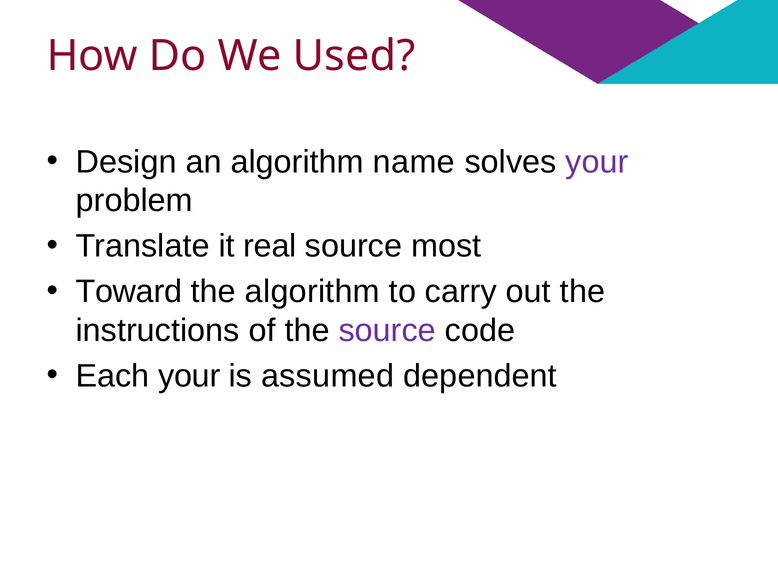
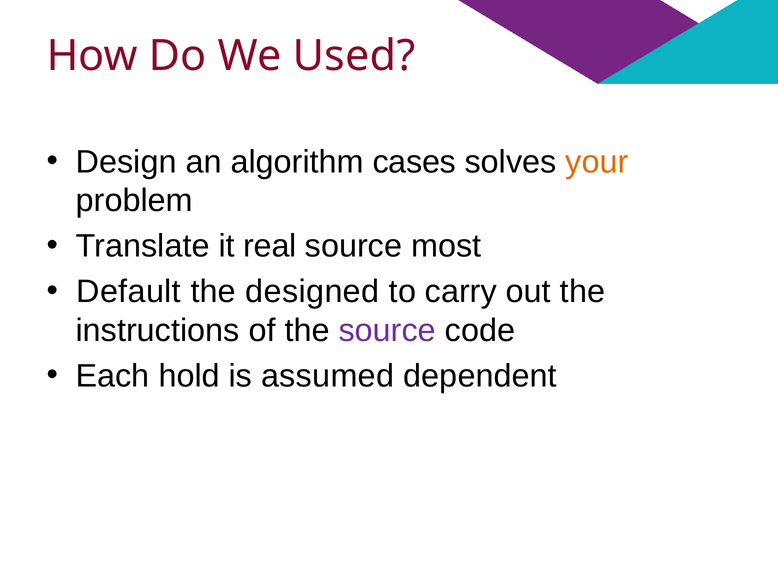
name: name -> cases
your at (597, 162) colour: purple -> orange
Toward: Toward -> Default
the algorithm: algorithm -> designed
Each your: your -> hold
